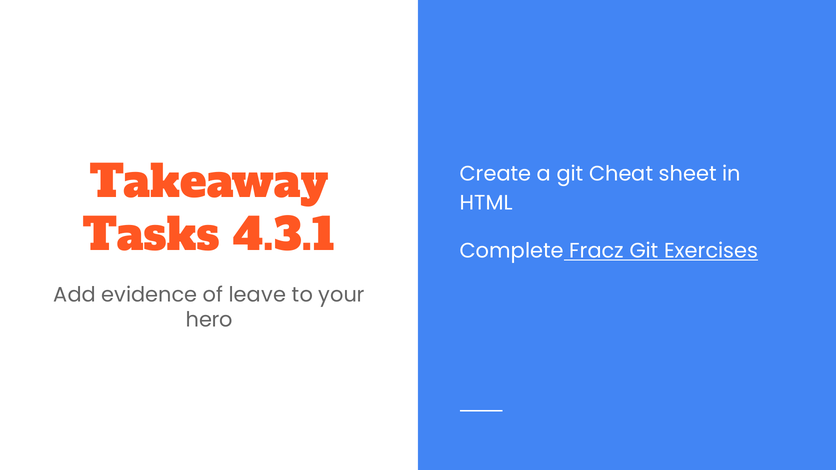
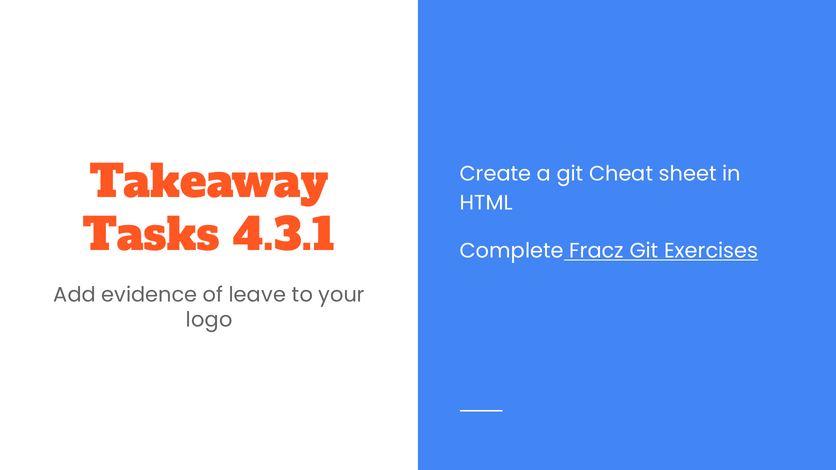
hero: hero -> logo
